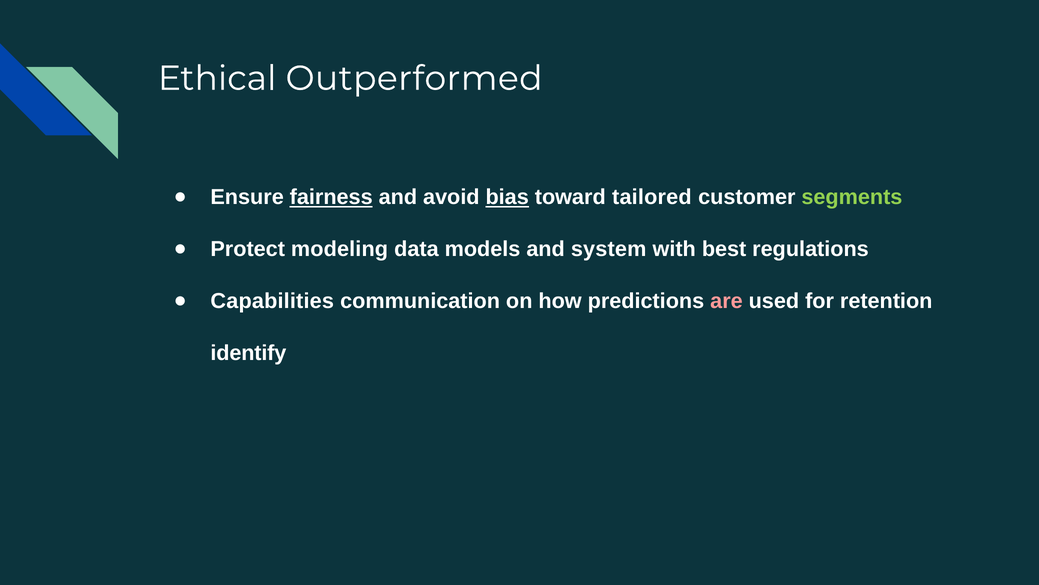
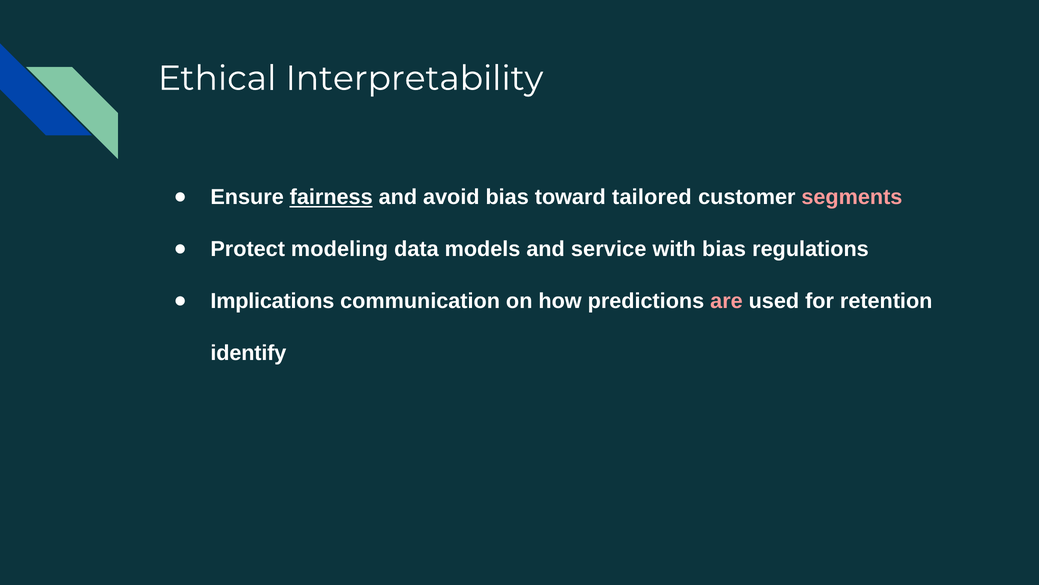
Outperformed: Outperformed -> Interpretability
bias at (507, 197) underline: present -> none
segments colour: light green -> pink
system: system -> service
with best: best -> bias
Capabilities: Capabilities -> Implications
